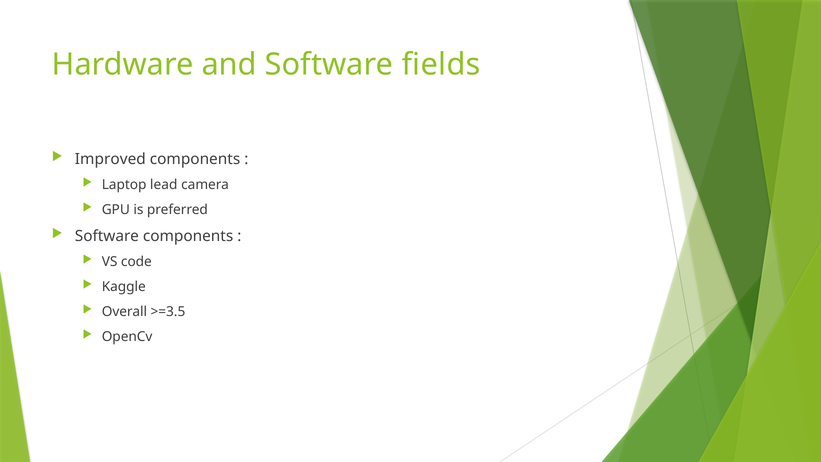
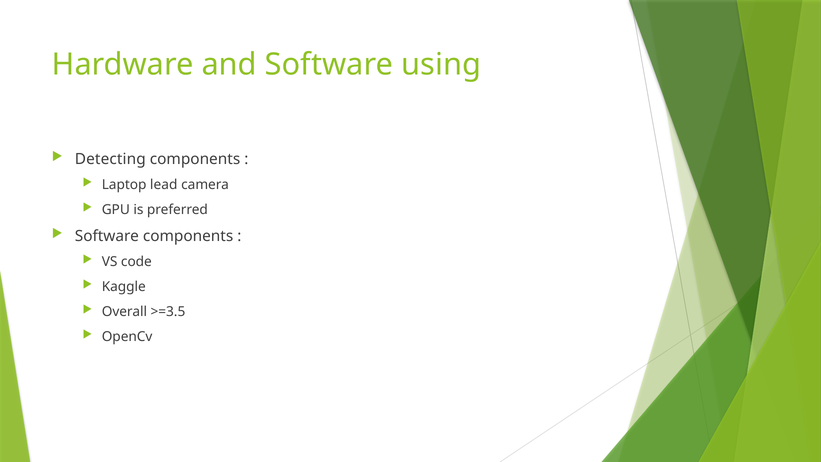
fields: fields -> using
Improved: Improved -> Detecting
